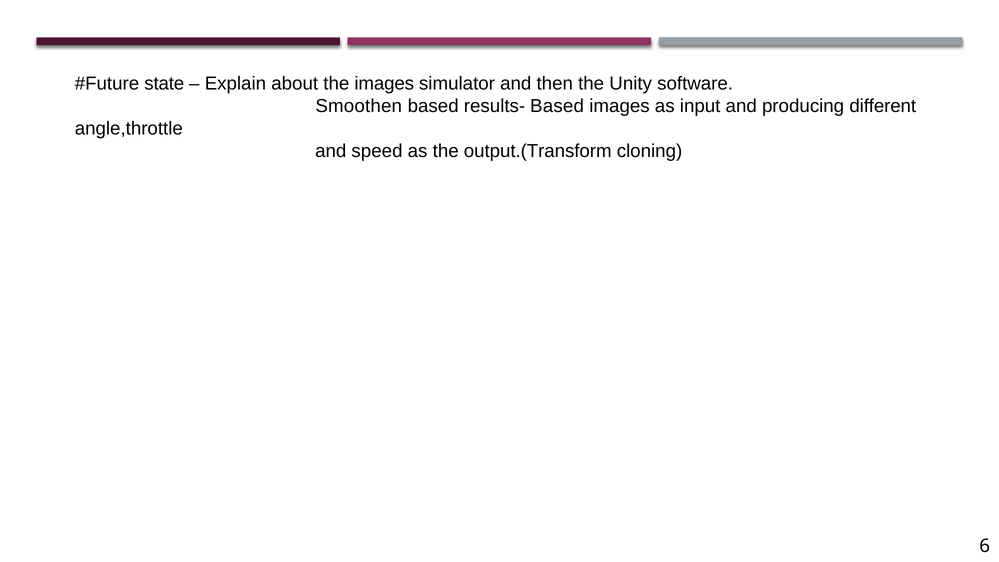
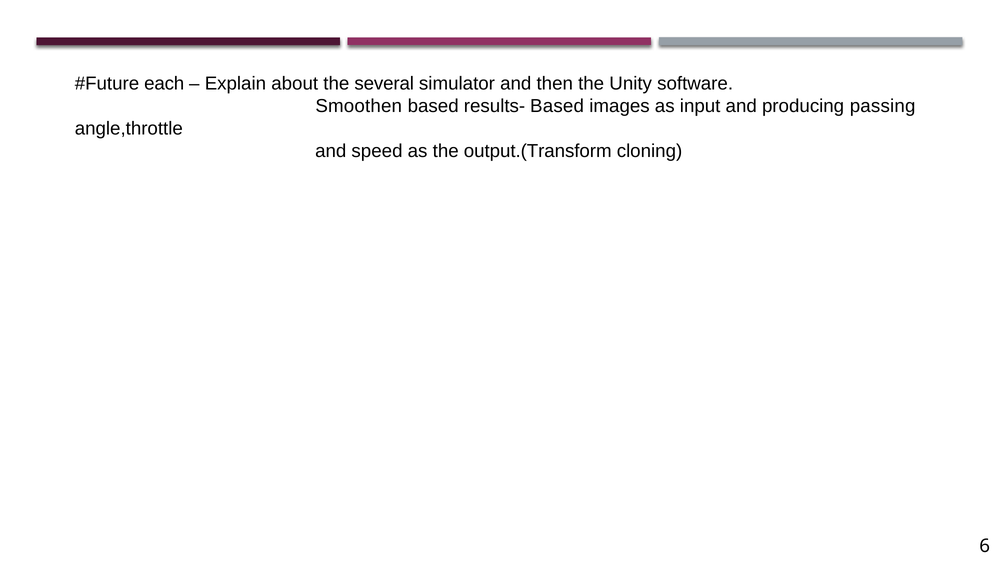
state: state -> each
the images: images -> several
different: different -> passing
